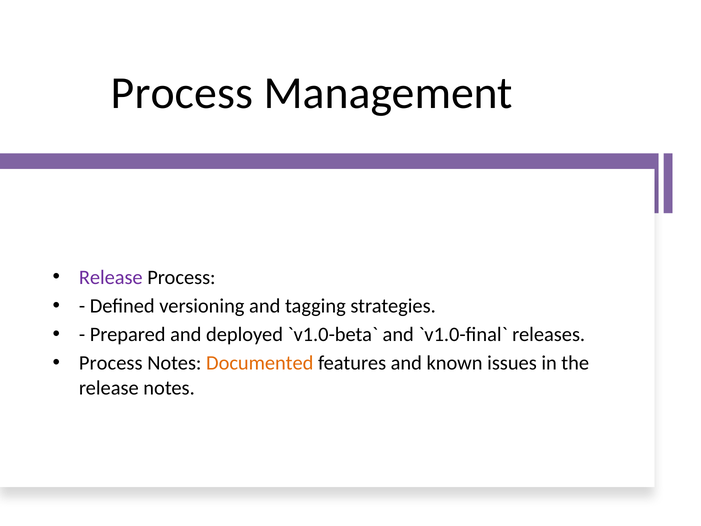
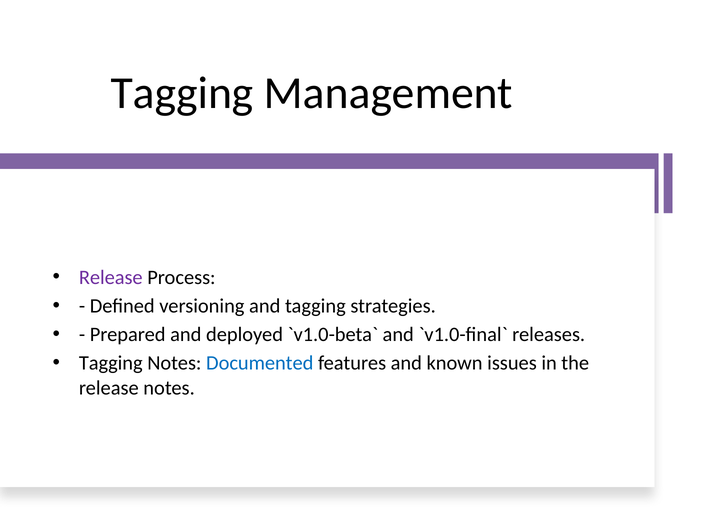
Process at (182, 93): Process -> Tagging
Process at (111, 363): Process -> Tagging
Documented colour: orange -> blue
